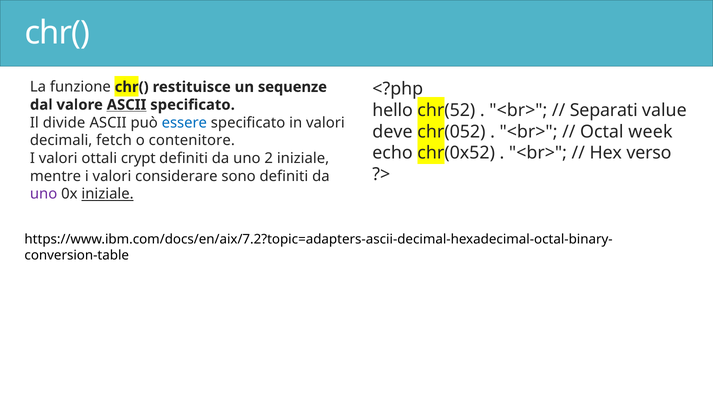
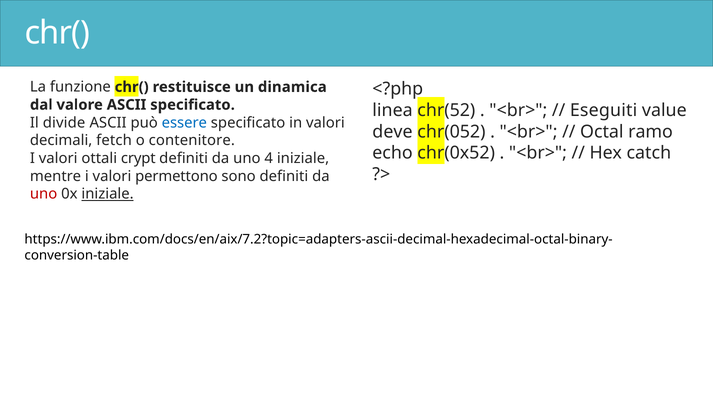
sequenze: sequenze -> dinamica
ASCII at (127, 105) underline: present -> none
hello: hello -> linea
Separati: Separati -> Eseguiti
week: week -> ramo
verso: verso -> catch
2: 2 -> 4
considerare: considerare -> permettono
uno at (44, 194) colour: purple -> red
